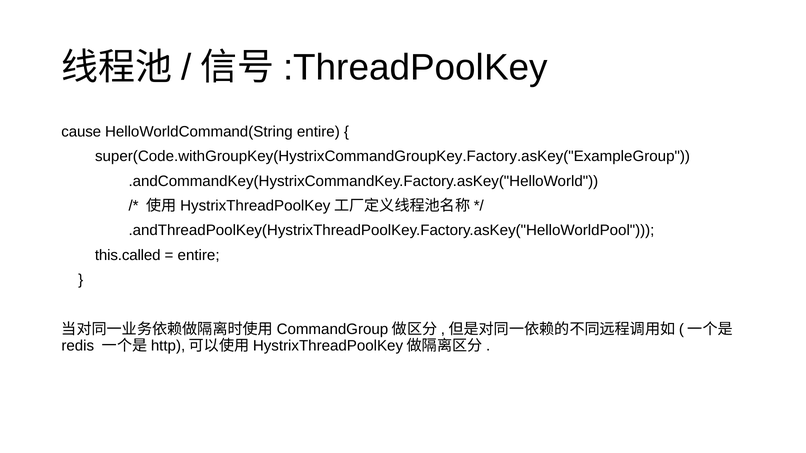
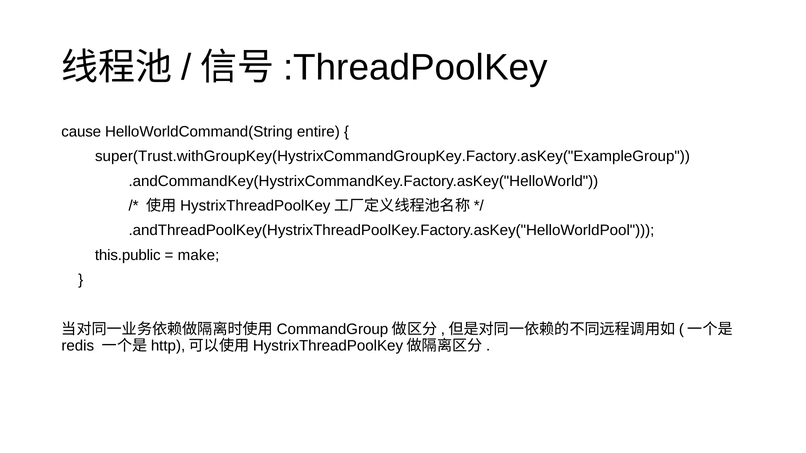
super(Code.withGroupKey(HystrixCommandGroupKey.Factory.asKey("ExampleGroup: super(Code.withGroupKey(HystrixCommandGroupKey.Factory.asKey("ExampleGroup -> super(Trust.withGroupKey(HystrixCommandGroupKey.Factory.asKey("ExampleGroup
this.called: this.called -> this.public
entire at (199, 255): entire -> make
